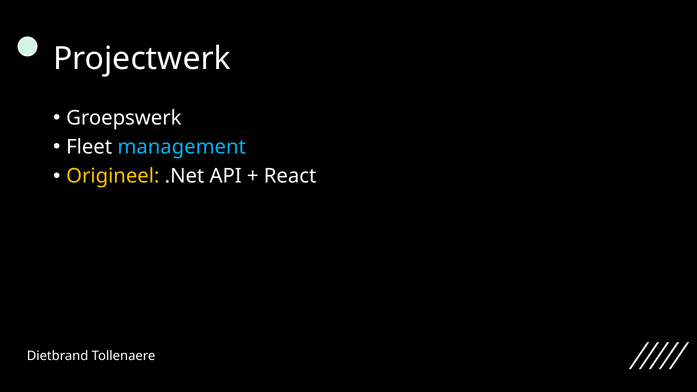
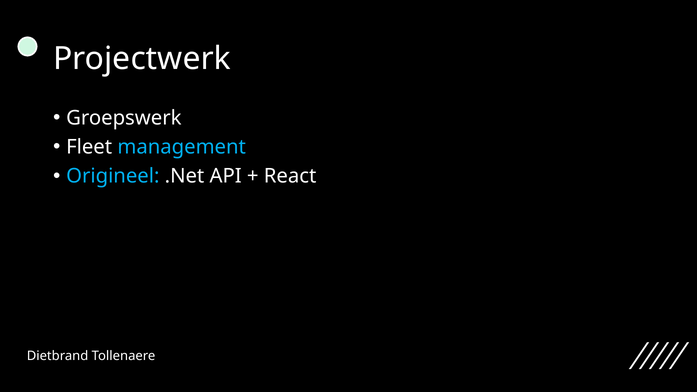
Origineel colour: yellow -> light blue
